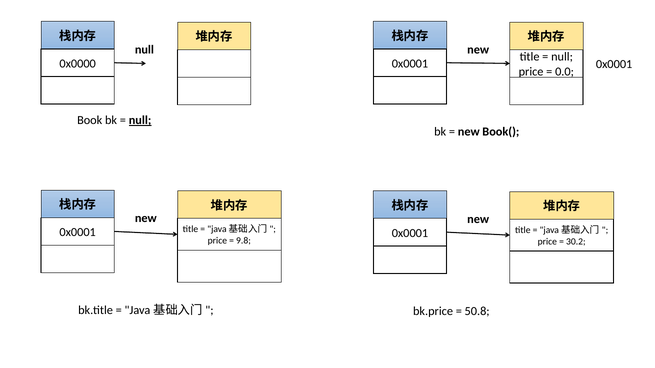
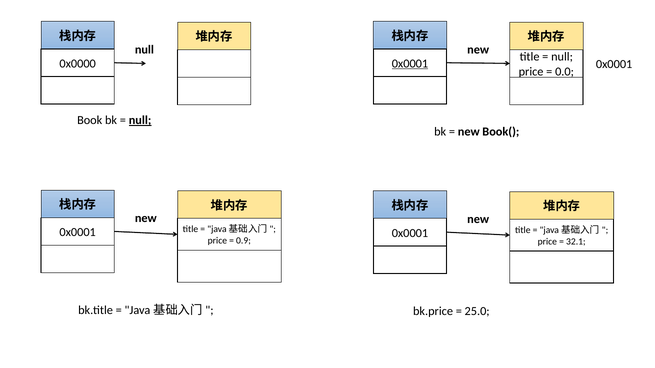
0x0001 at (410, 64) underline: none -> present
9.8: 9.8 -> 0.9
30.2: 30.2 -> 32.1
50.8: 50.8 -> 25.0
